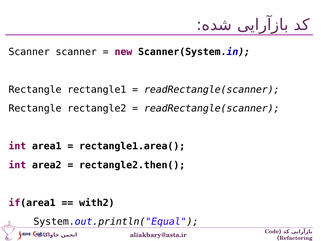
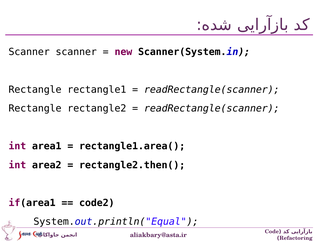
with2: with2 -> code2
